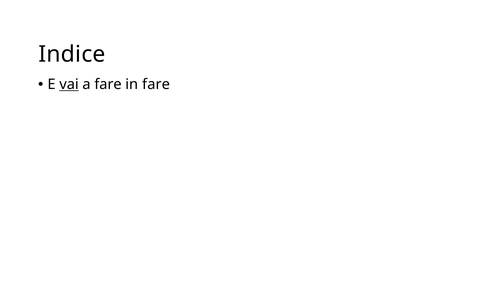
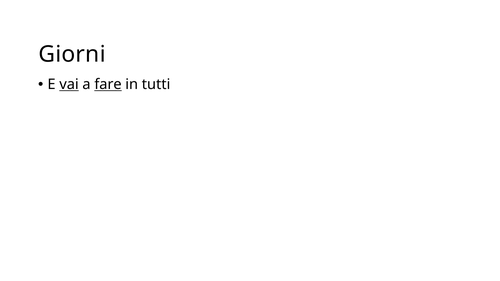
Indice: Indice -> Giorni
fare at (108, 85) underline: none -> present
in fare: fare -> tutti
